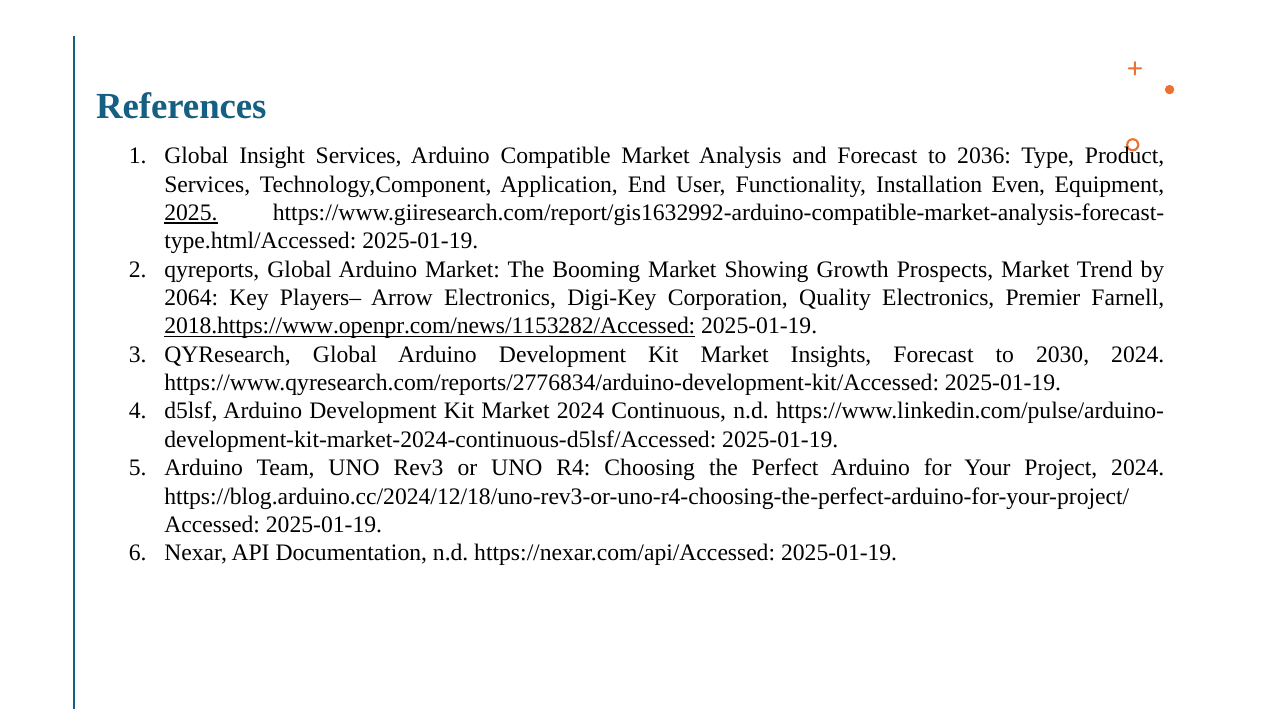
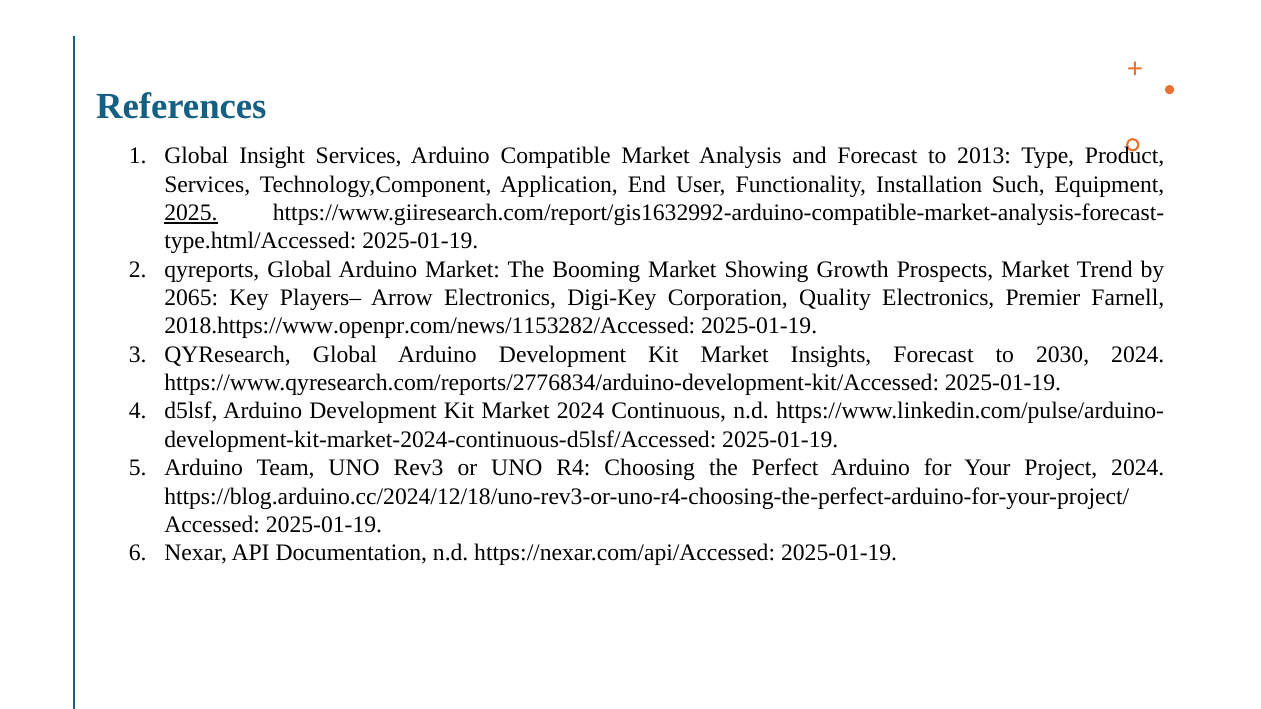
2036: 2036 -> 2013
Even: Even -> Such
2064: 2064 -> 2065
2018.https://www.openpr.com/news/1153282/Accessed underline: present -> none
